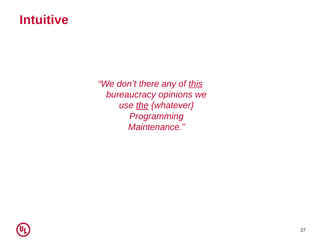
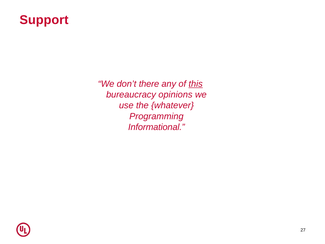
Intuitive: Intuitive -> Support
the underline: present -> none
Maintenance: Maintenance -> Informational
